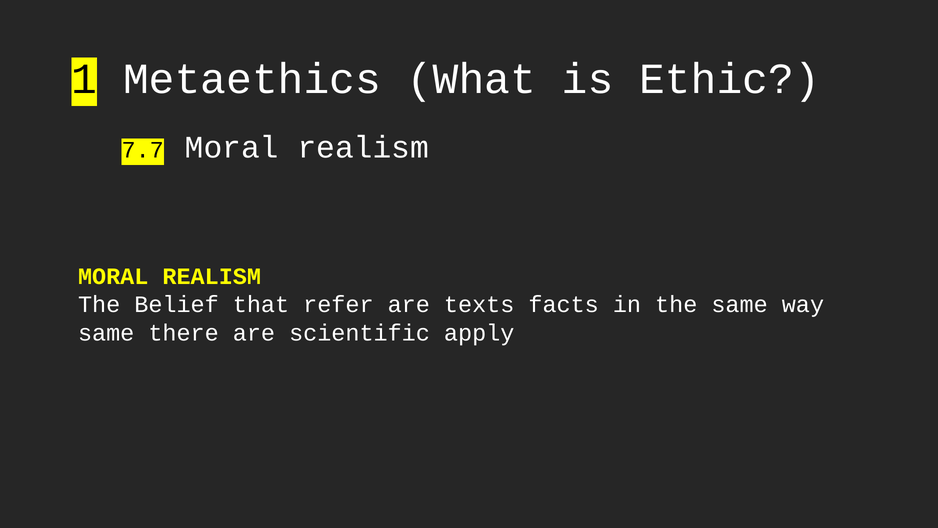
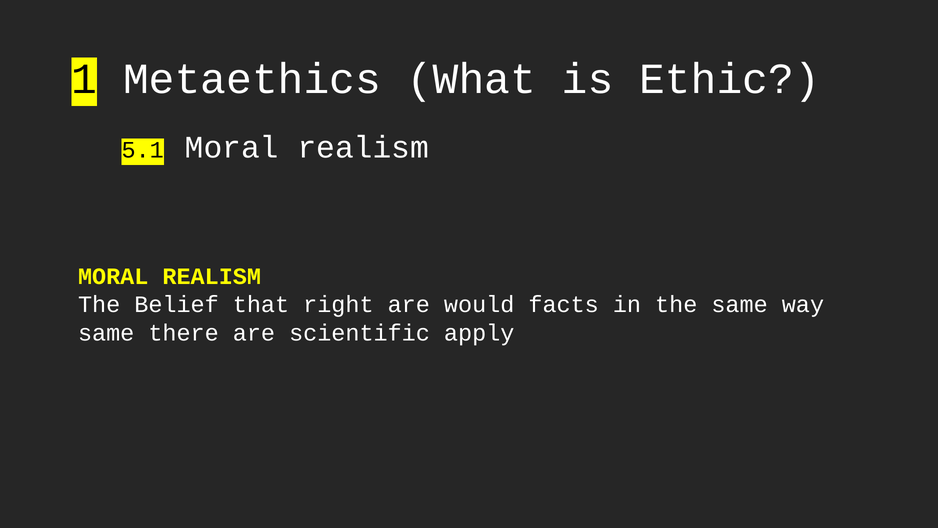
7.7: 7.7 -> 5.1
refer: refer -> right
texts: texts -> would
